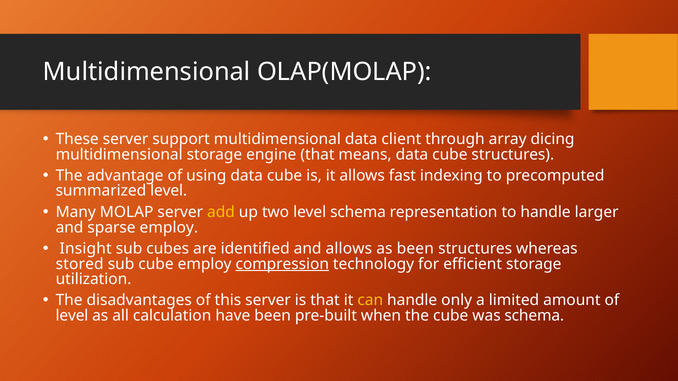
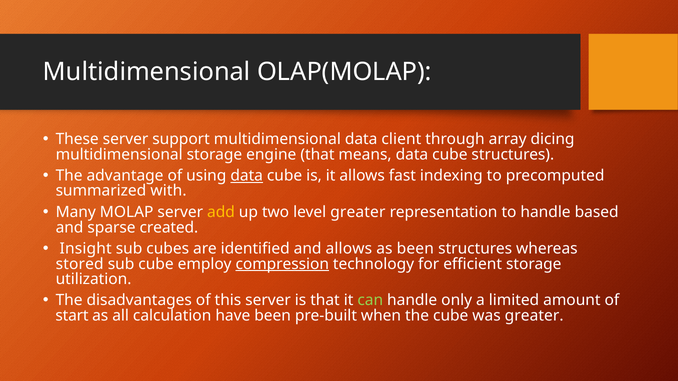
data at (247, 176) underline: none -> present
summarized level: level -> with
level schema: schema -> greater
larger: larger -> based
sparse employ: employ -> created
can colour: yellow -> light green
level at (72, 316): level -> start
was schema: schema -> greater
